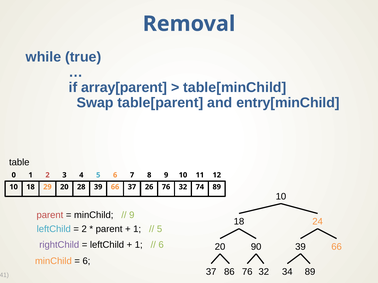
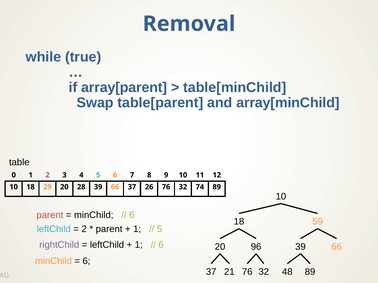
entry[minChild: entry[minChild -> array[minChild
9 at (132, 215): 9 -> 6
24: 24 -> 59
90: 90 -> 96
86: 86 -> 21
34: 34 -> 48
